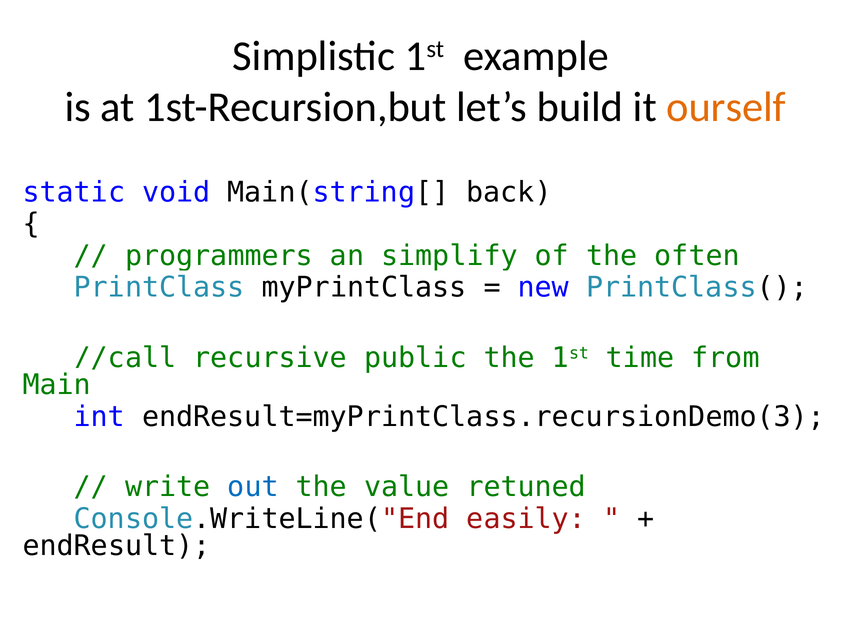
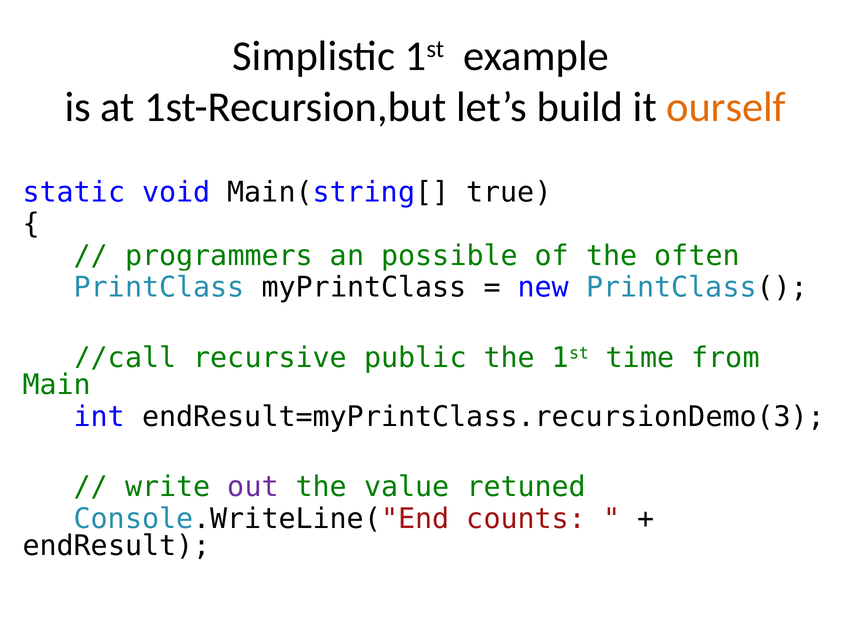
back: back -> true
simplify: simplify -> possible
out colour: blue -> purple
easily: easily -> counts
